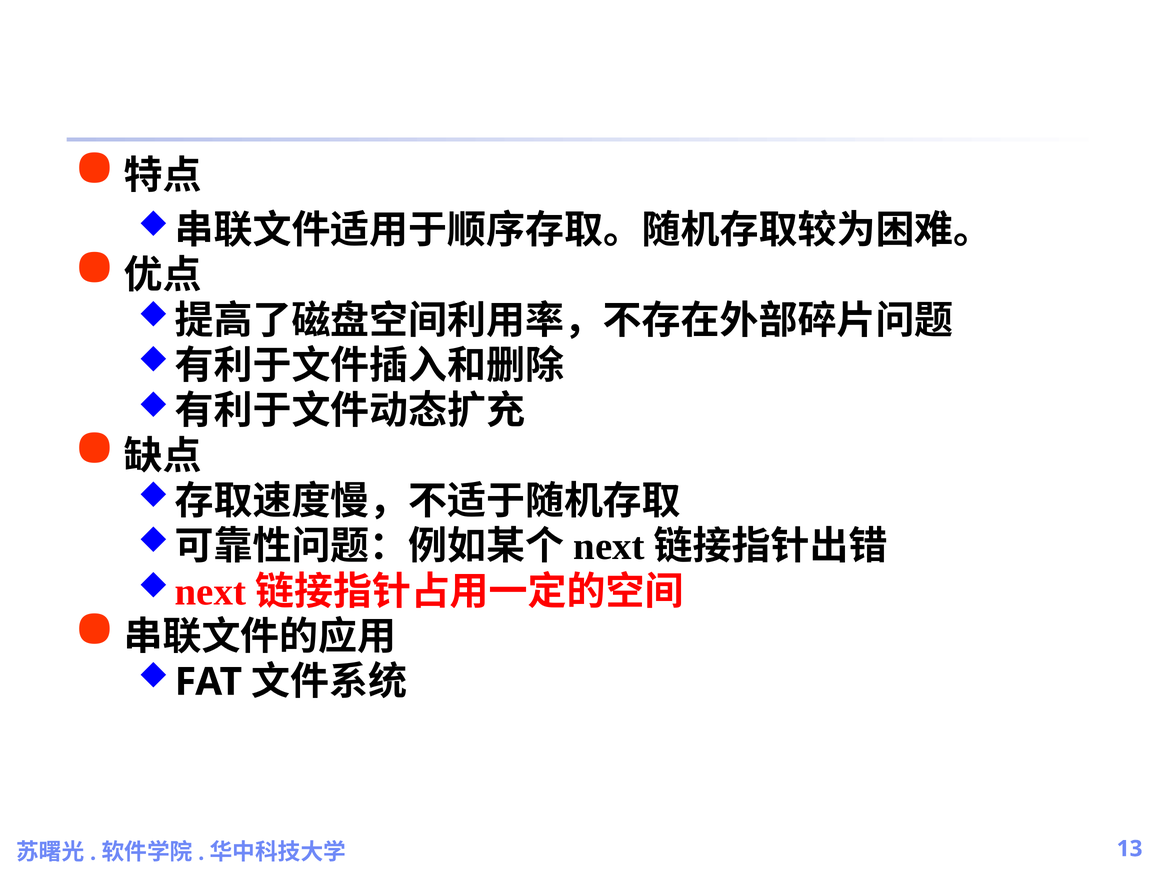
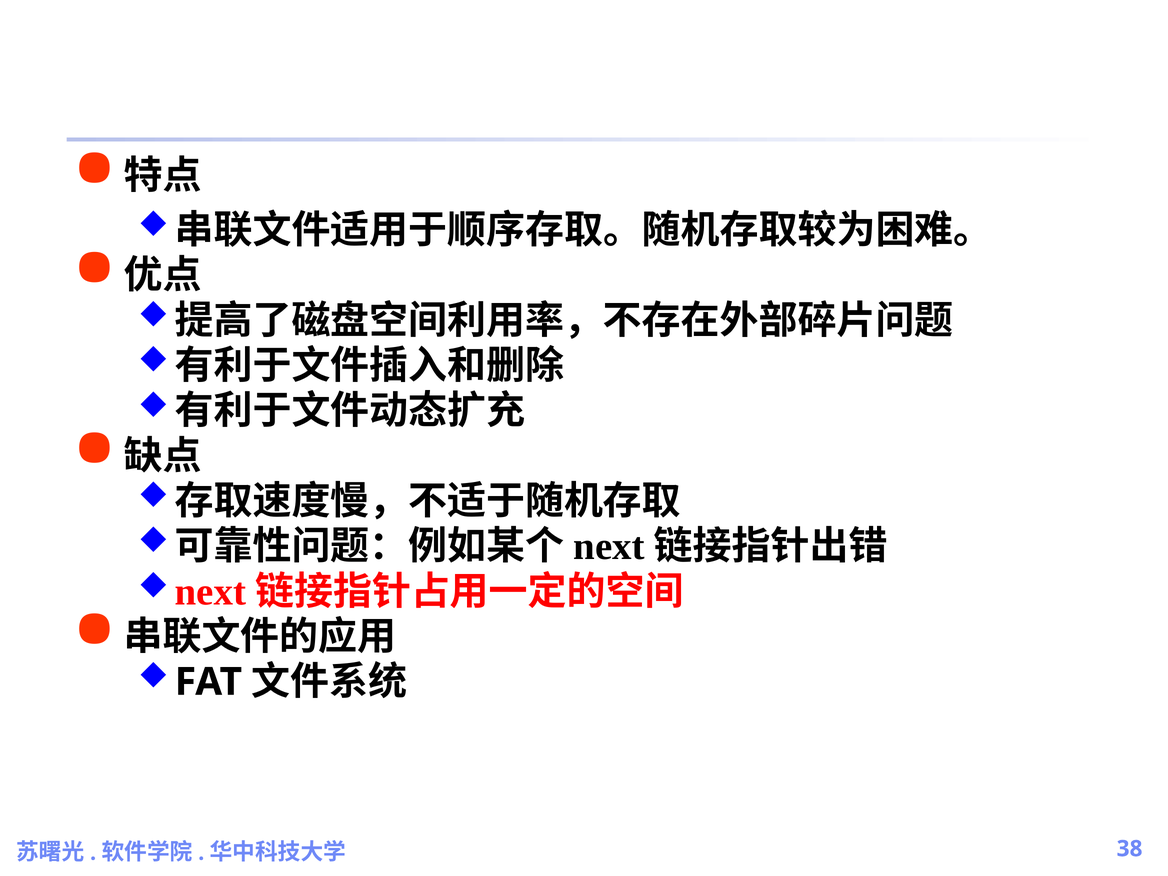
13: 13 -> 38
